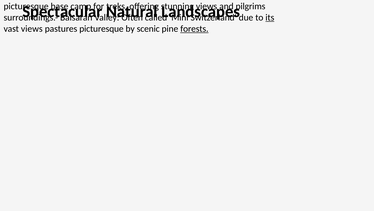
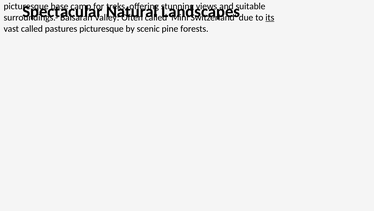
pilgrims: pilgrims -> suitable
vast views: views -> called
forests underline: present -> none
